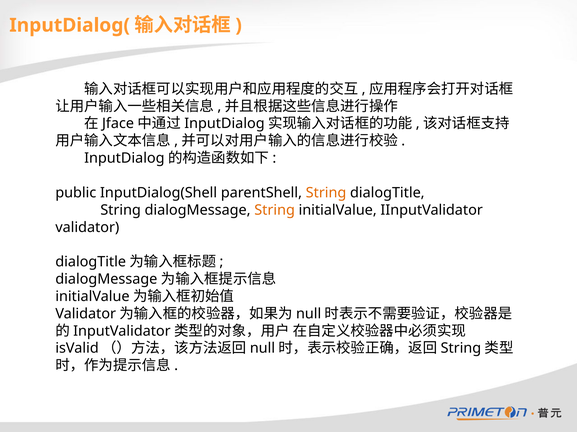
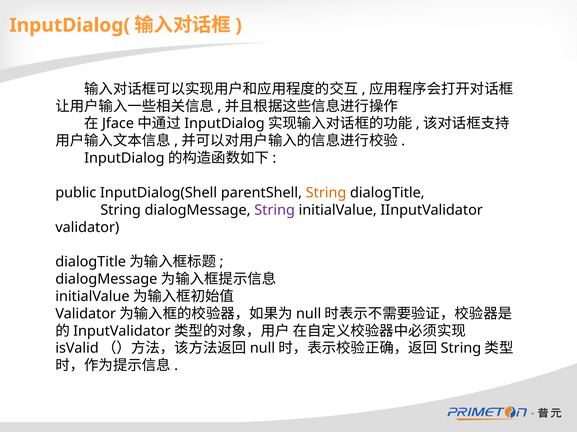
String at (275, 210) colour: orange -> purple
